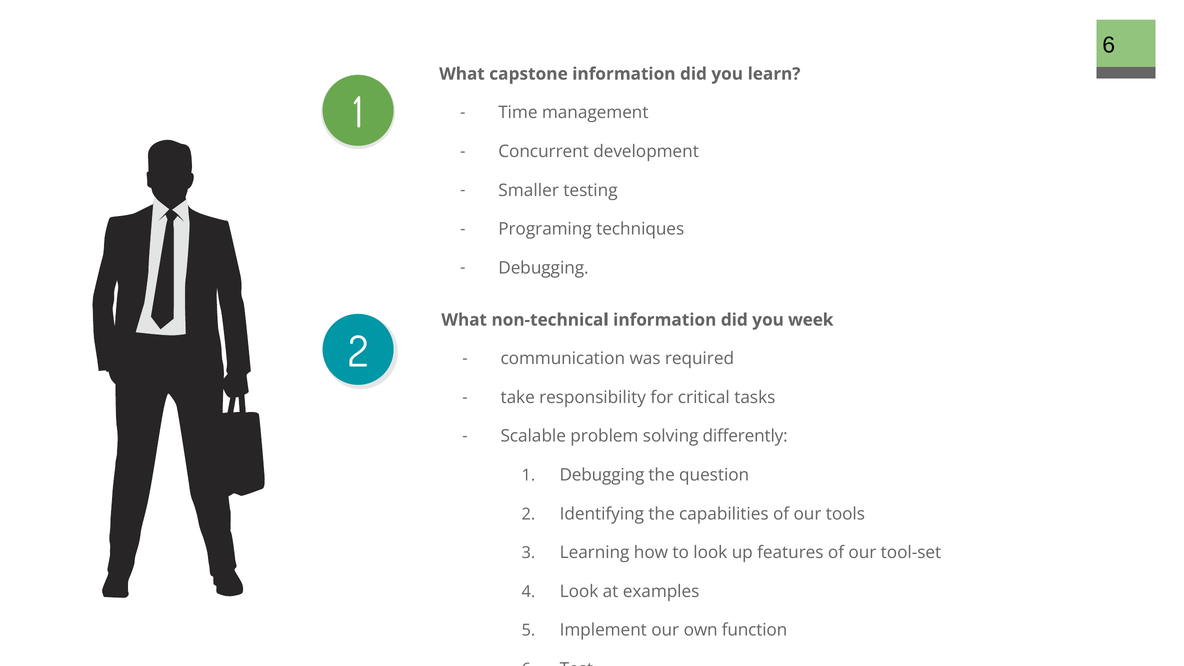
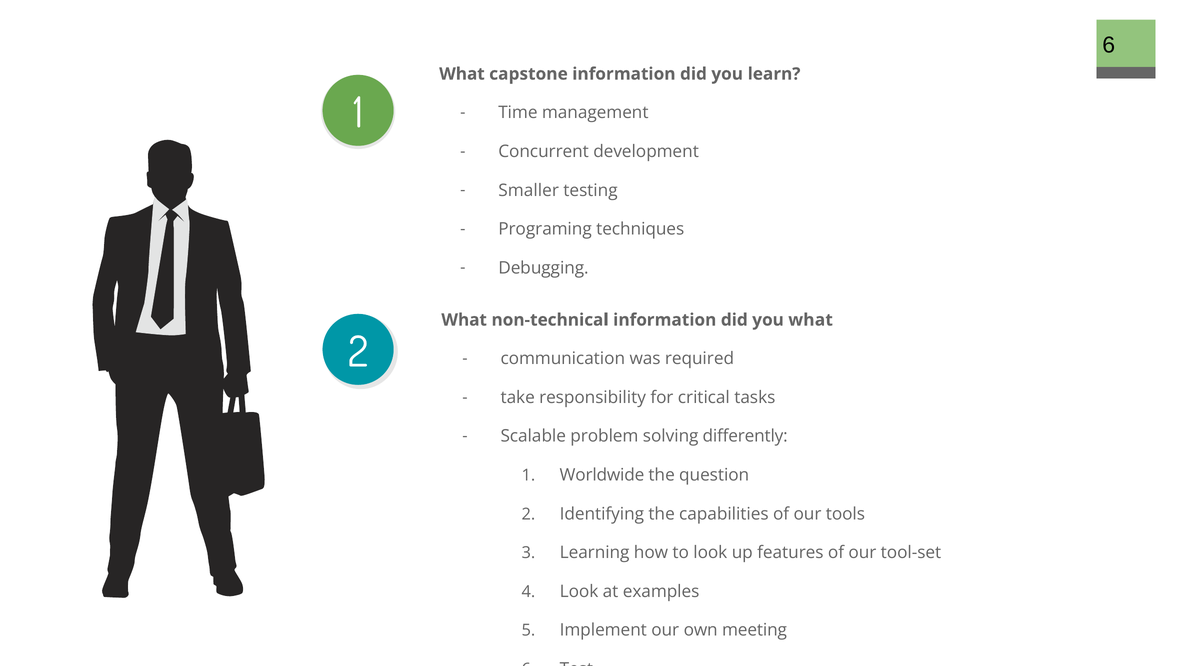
you week: week -> what
1 Debugging: Debugging -> Worldwide
function: function -> meeting
